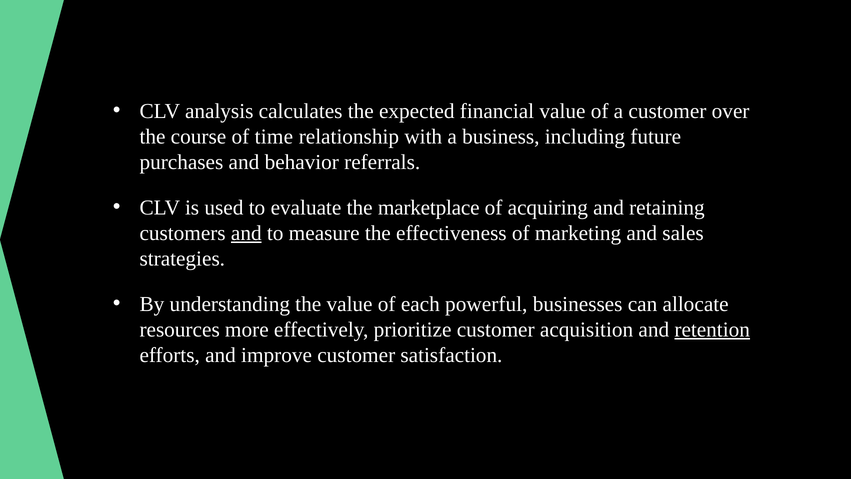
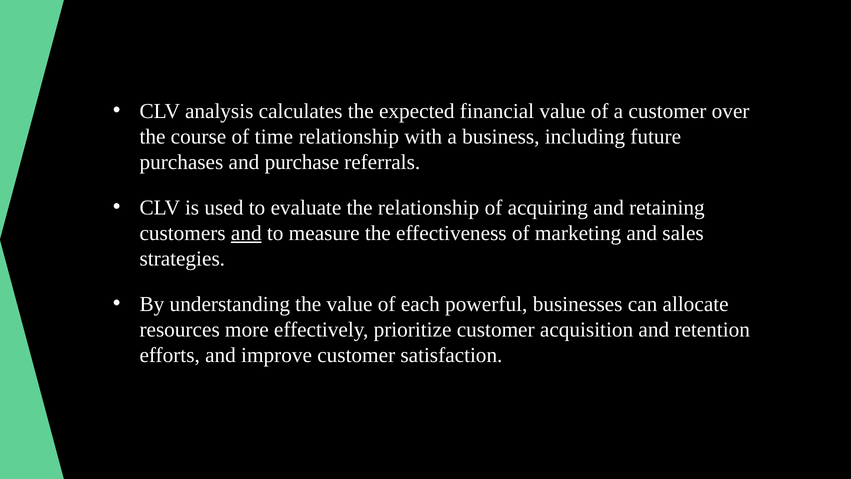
behavior: behavior -> purchase
the marketplace: marketplace -> relationship
retention underline: present -> none
